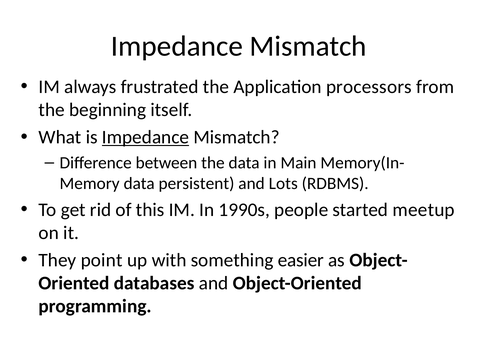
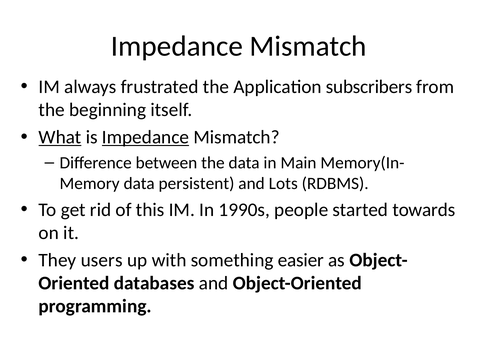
processors: processors -> subscribers
What underline: none -> present
meetup: meetup -> towards
point: point -> users
